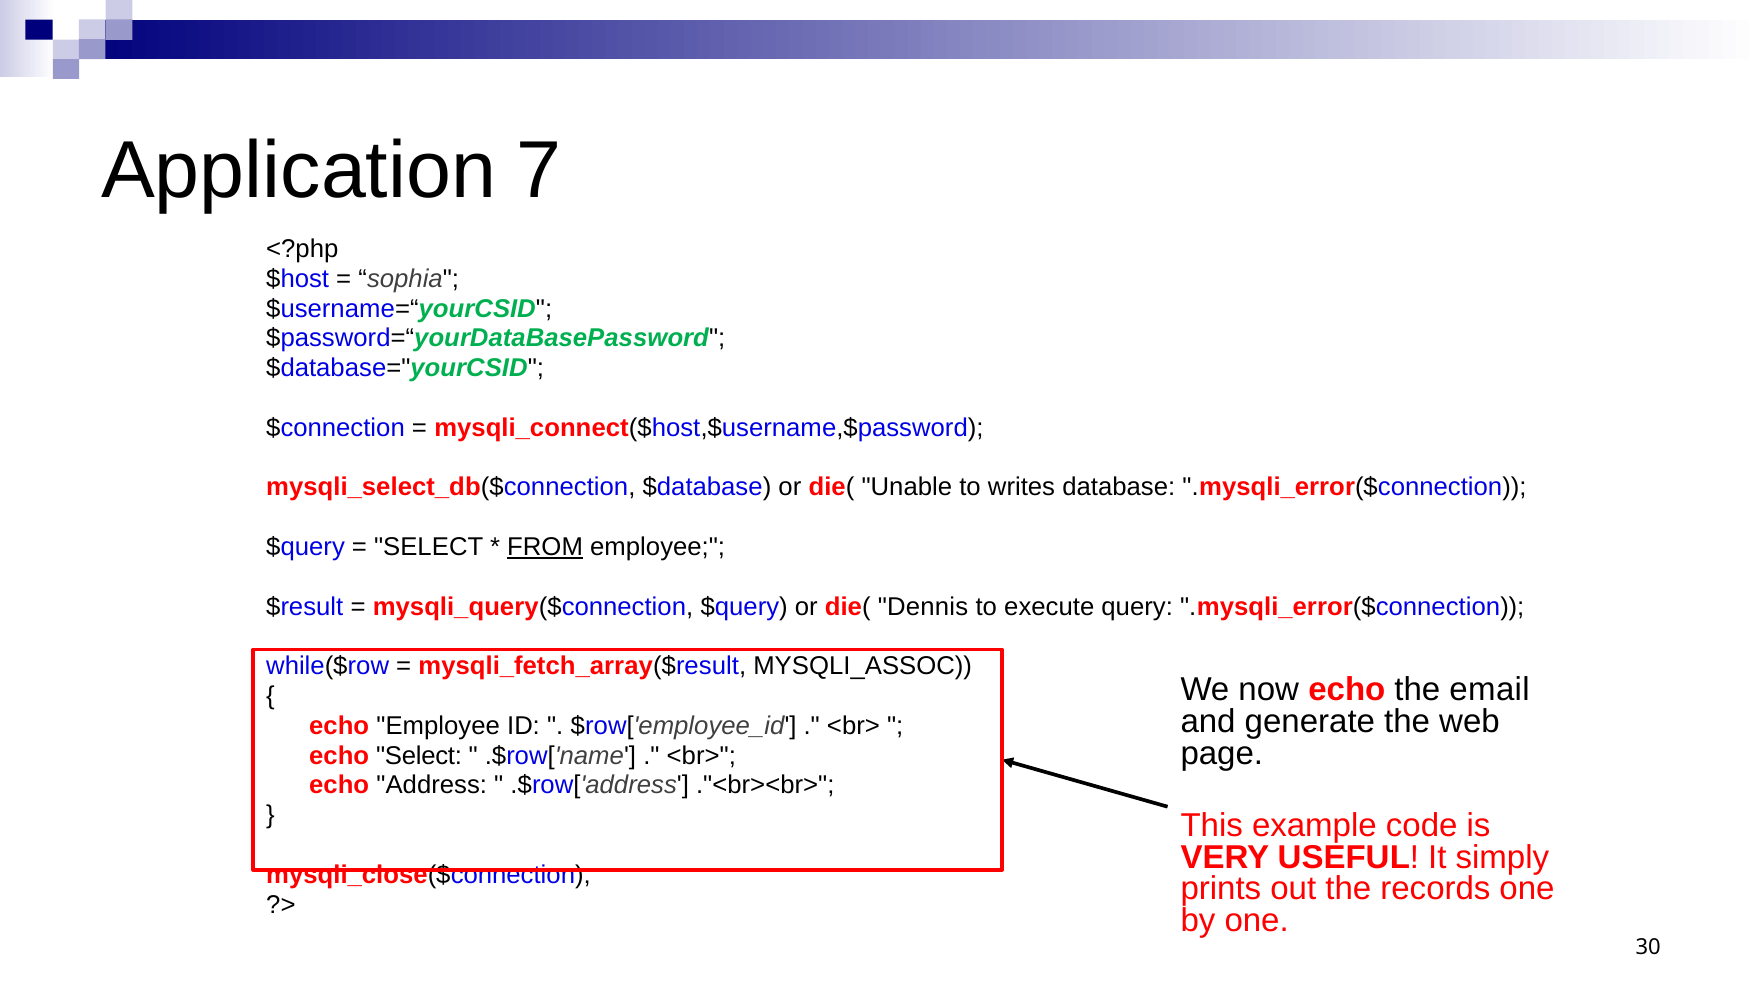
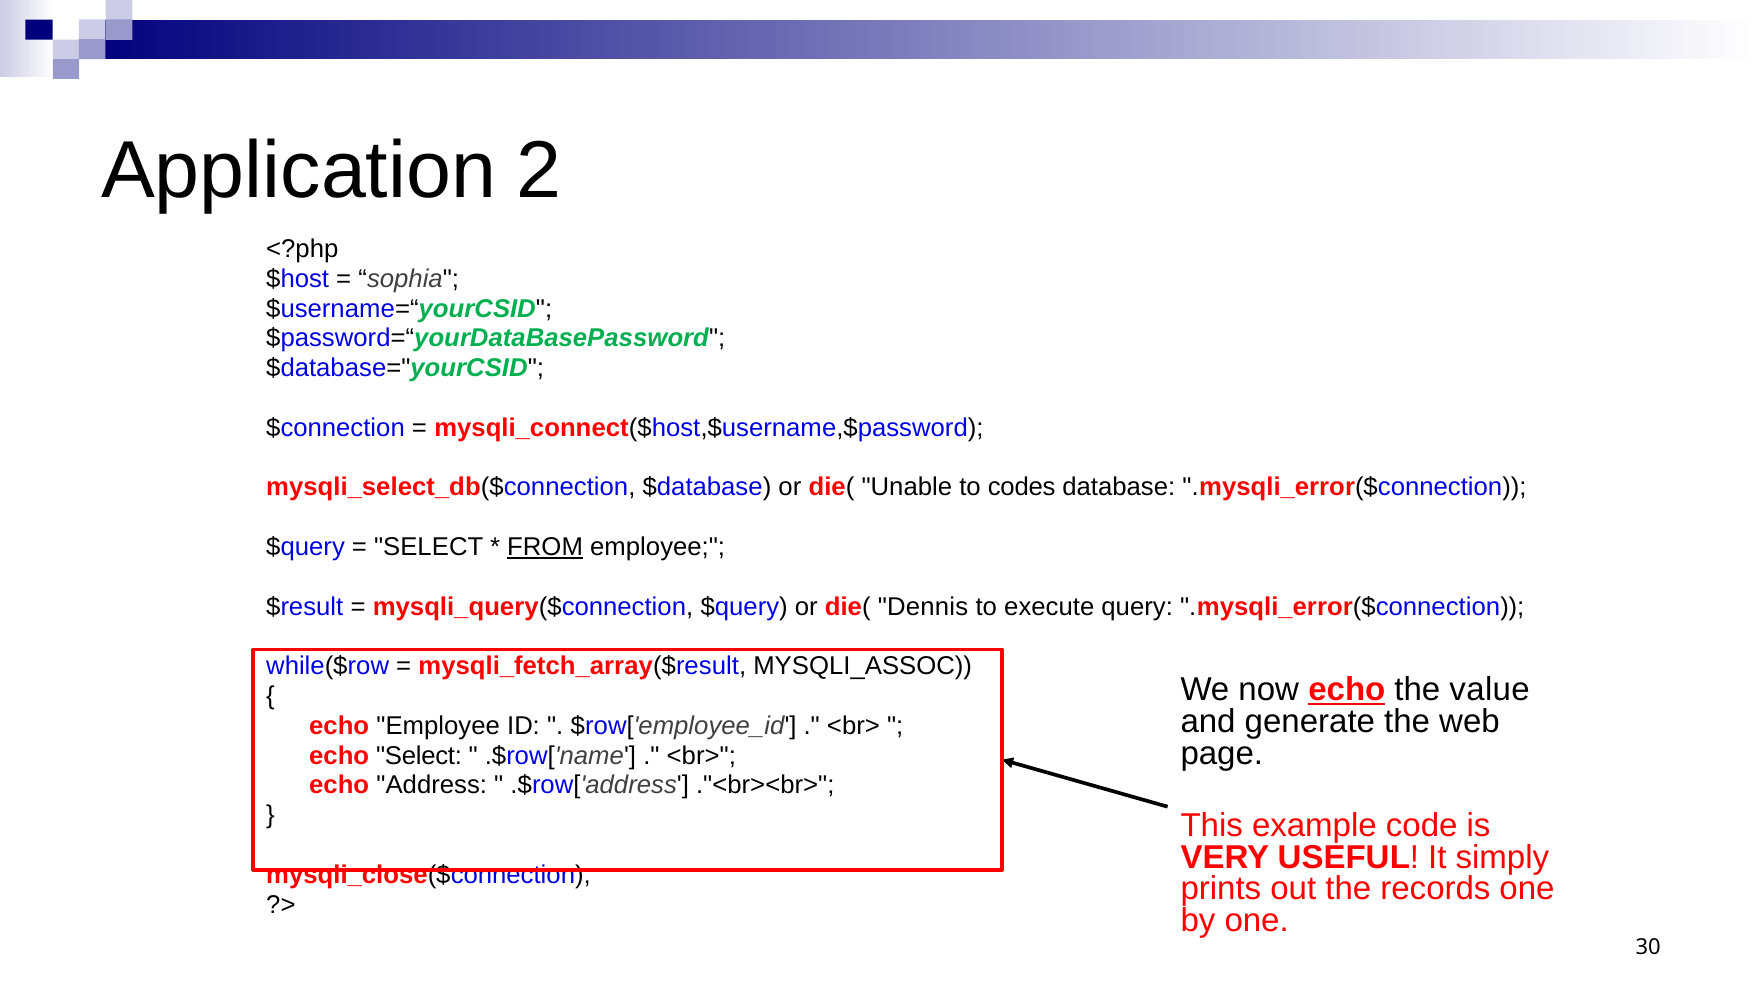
7: 7 -> 2
writes: writes -> codes
echo at (1347, 690) underline: none -> present
email: email -> value
